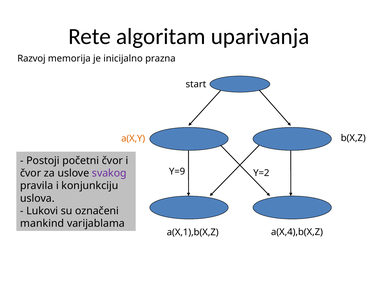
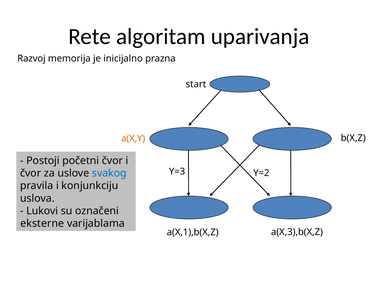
Y=9: Y=9 -> Y=3
svakog colour: purple -> blue
mankind: mankind -> eksterne
a(X,4),b(X,Z: a(X,4),b(X,Z -> a(X,3),b(X,Z
